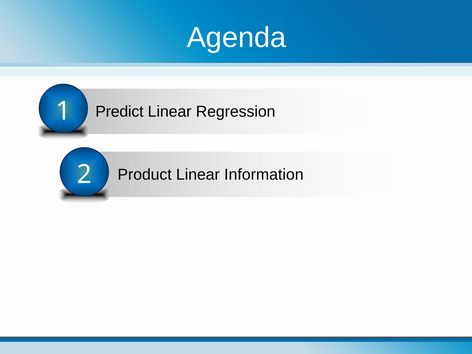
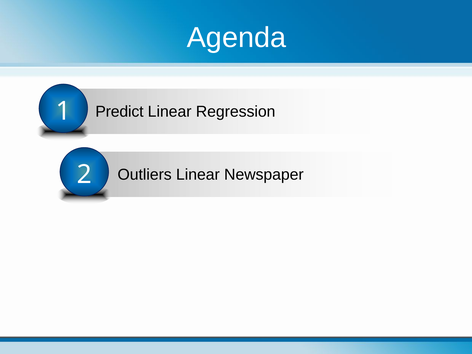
Product: Product -> Outliers
Information: Information -> Newspaper
